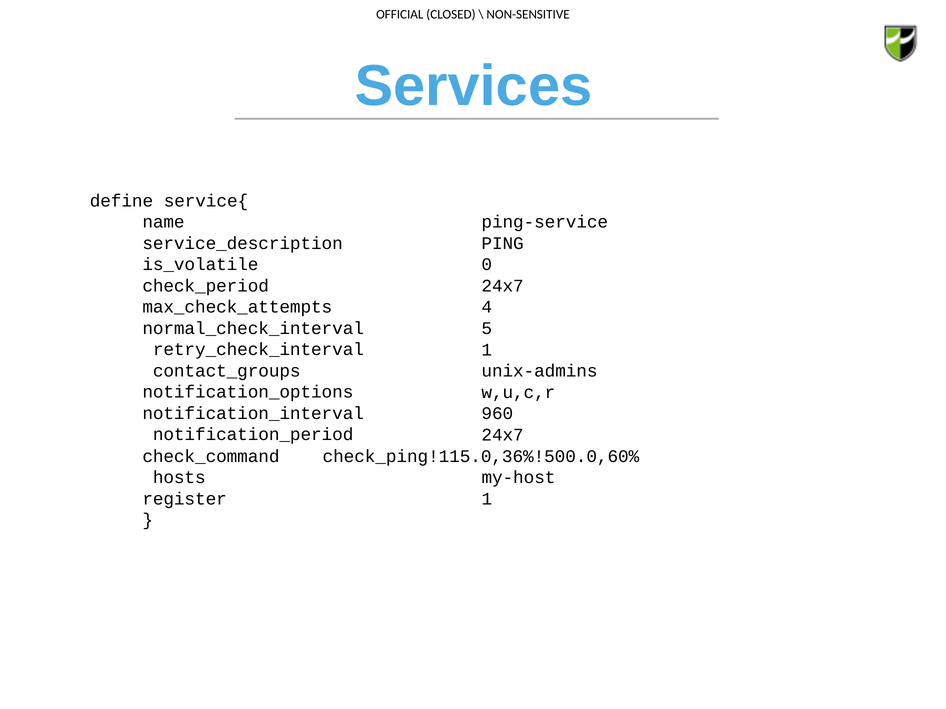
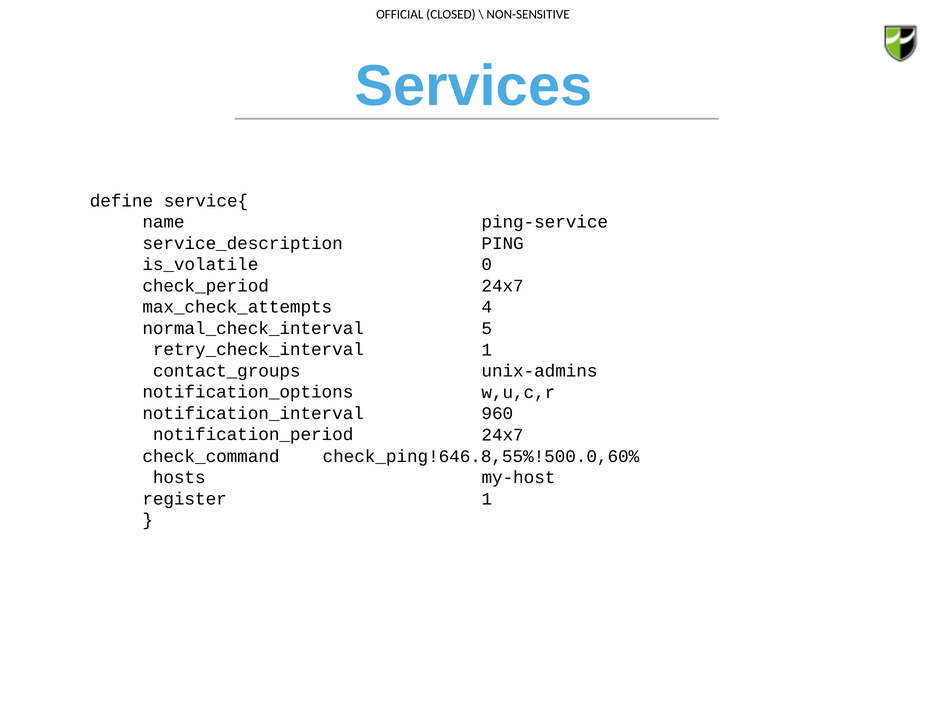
check_ping!115.0,36%!500.0,60%: check_ping!115.0,36%!500.0,60% -> check_ping!646.8,55%!500.0,60%
